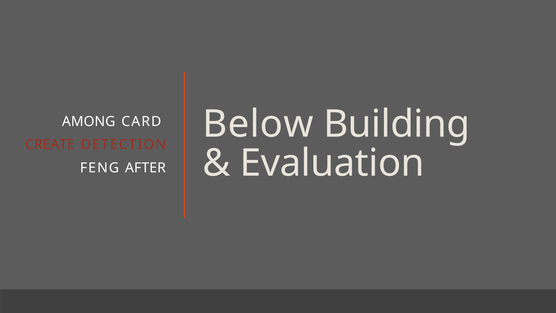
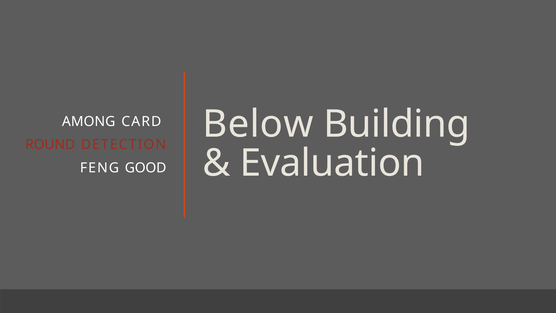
CREATE: CREATE -> ROUND
AFTER: AFTER -> GOOD
